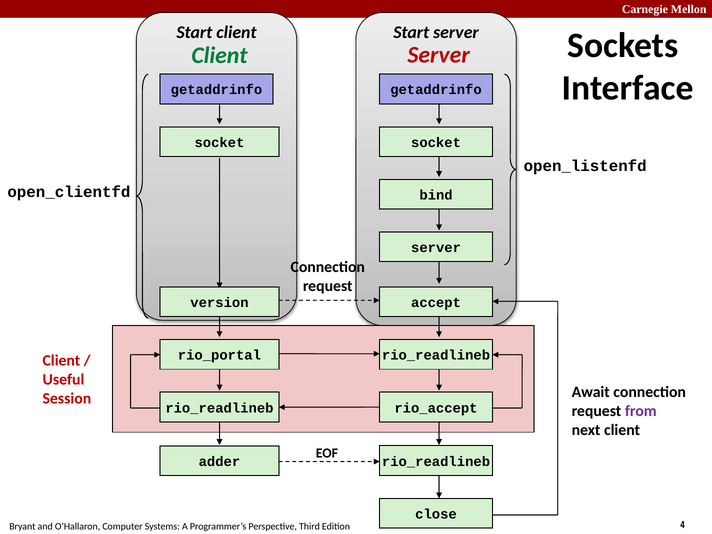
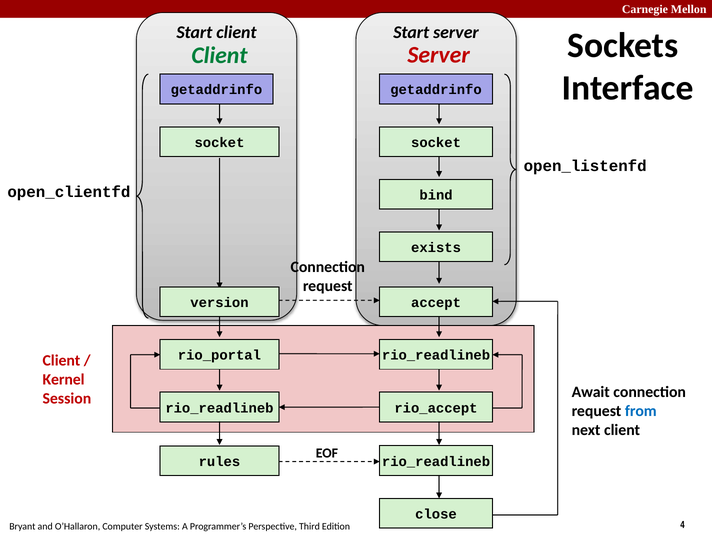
server at (436, 248): server -> exists
Useful: Useful -> Kernel
from colour: purple -> blue
adder: adder -> rules
